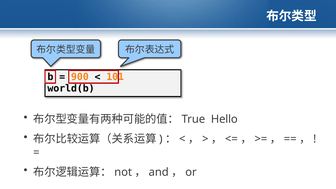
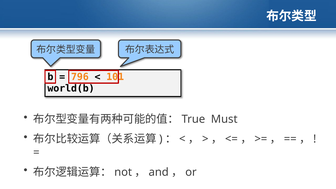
900: 900 -> 796
Hello: Hello -> Must
